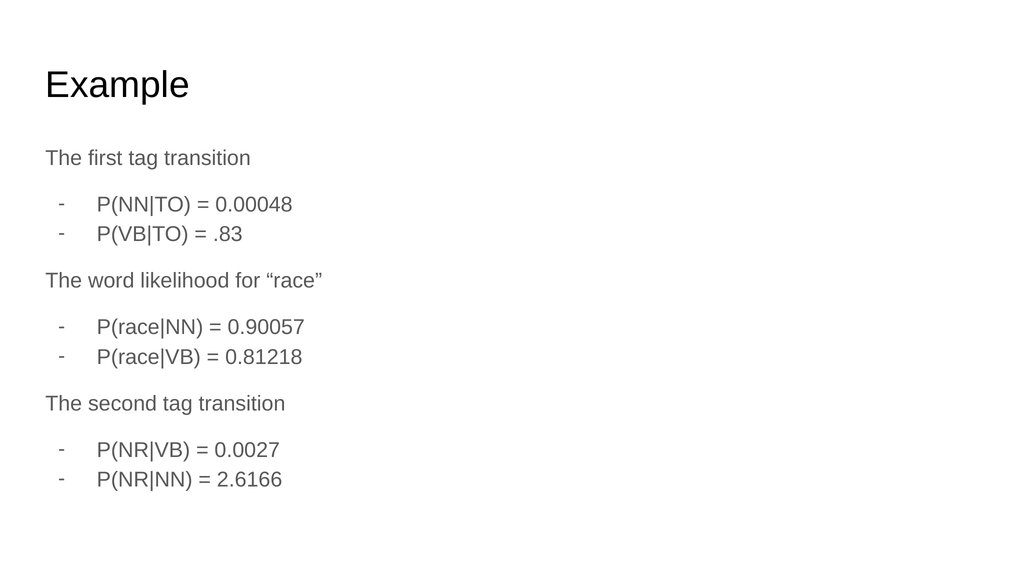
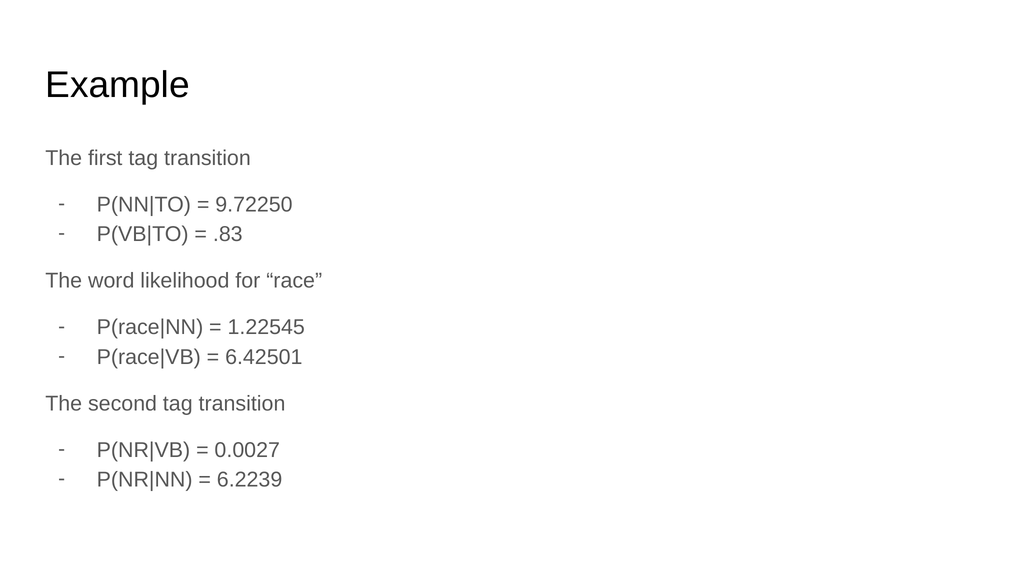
0.00048: 0.00048 -> 9.72250
0.90057: 0.90057 -> 1.22545
0.81218: 0.81218 -> 6.42501
2.6166: 2.6166 -> 6.2239
